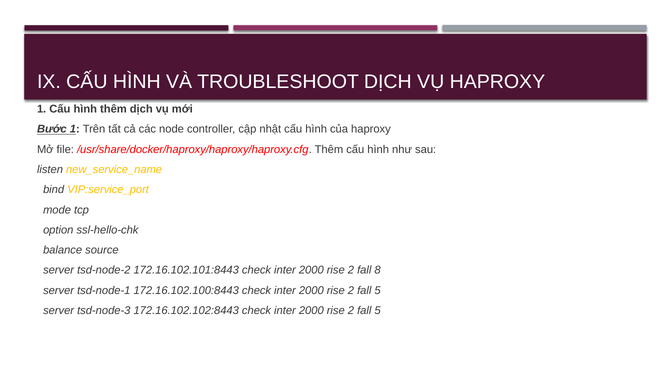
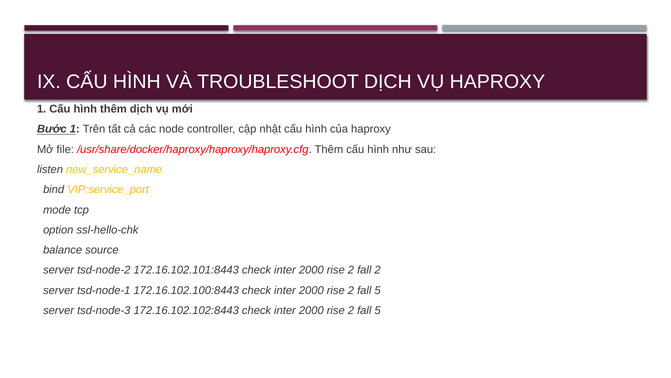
fall 8: 8 -> 2
